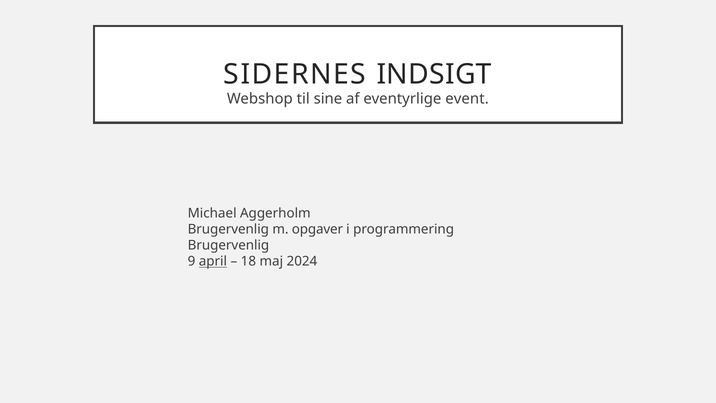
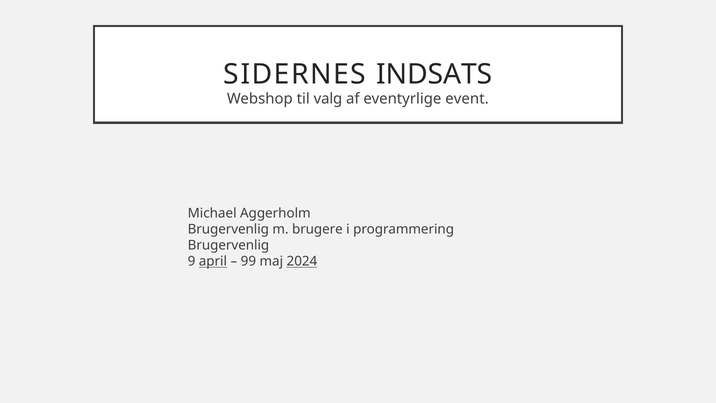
INDSIGT: INDSIGT -> INDSATS
sine: sine -> valg
opgaver: opgaver -> brugere
18: 18 -> 99
2024 underline: none -> present
